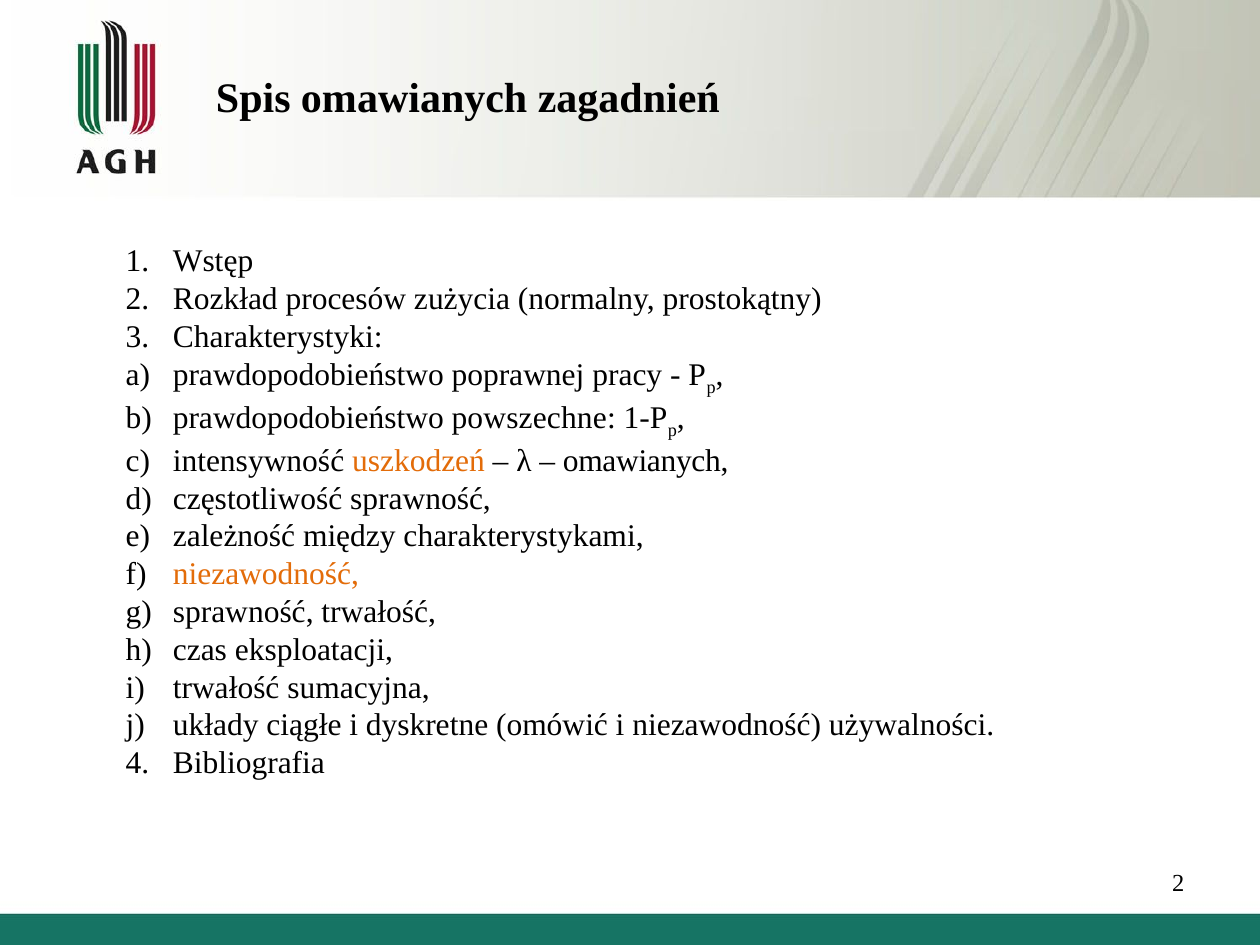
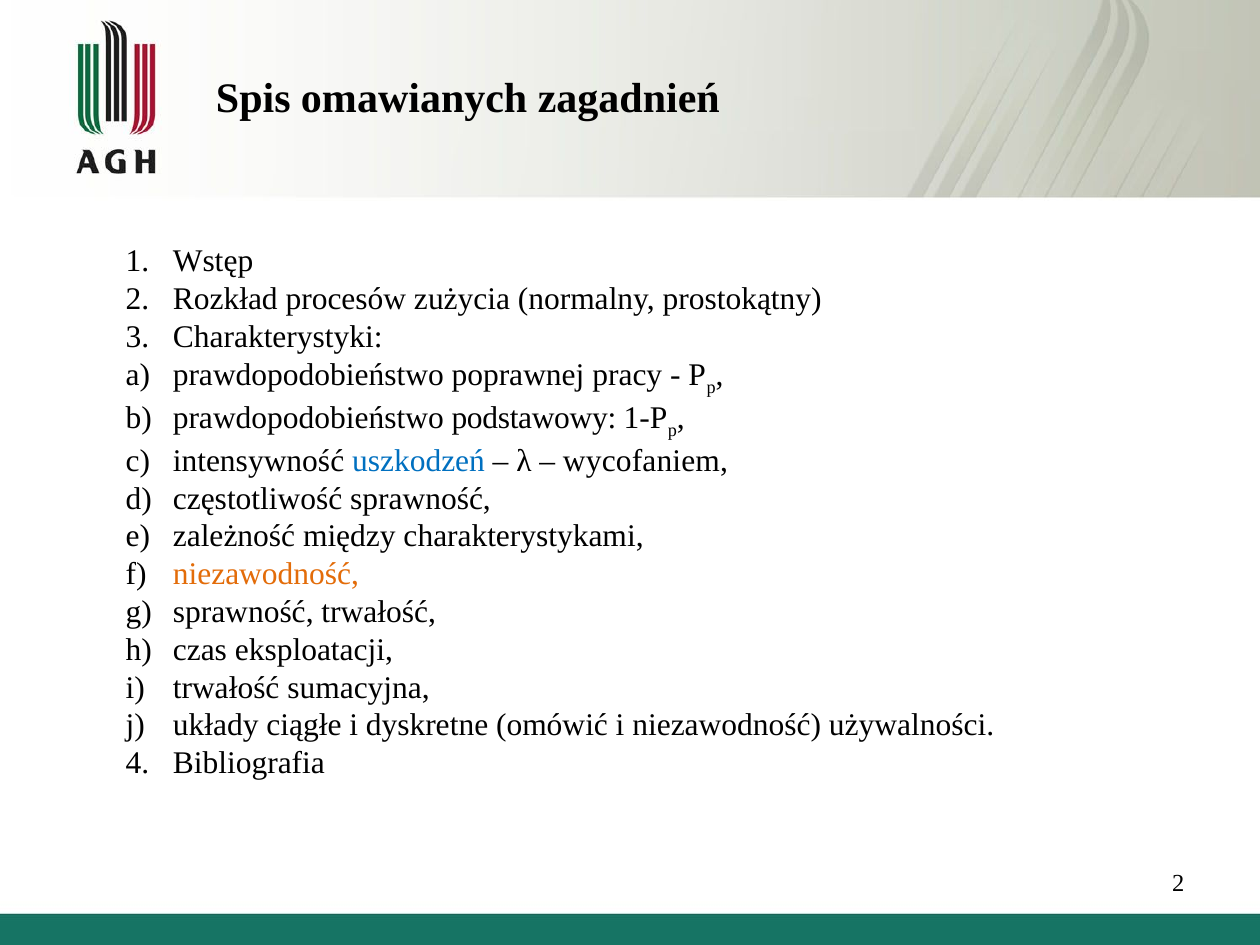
powszechne: powszechne -> podstawowy
uszkodzeń colour: orange -> blue
omawianych at (646, 461): omawianych -> wycofaniem
